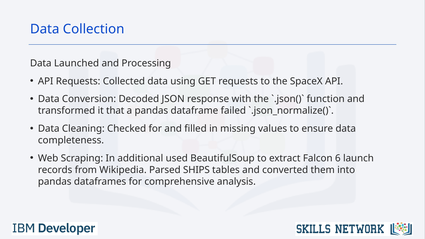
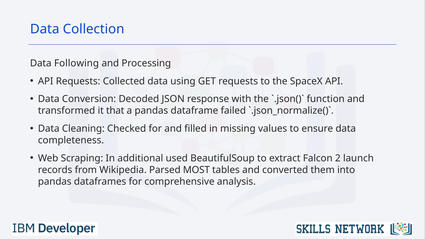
Launched: Launched -> Following
6: 6 -> 2
SHIPS: SHIPS -> MOST
